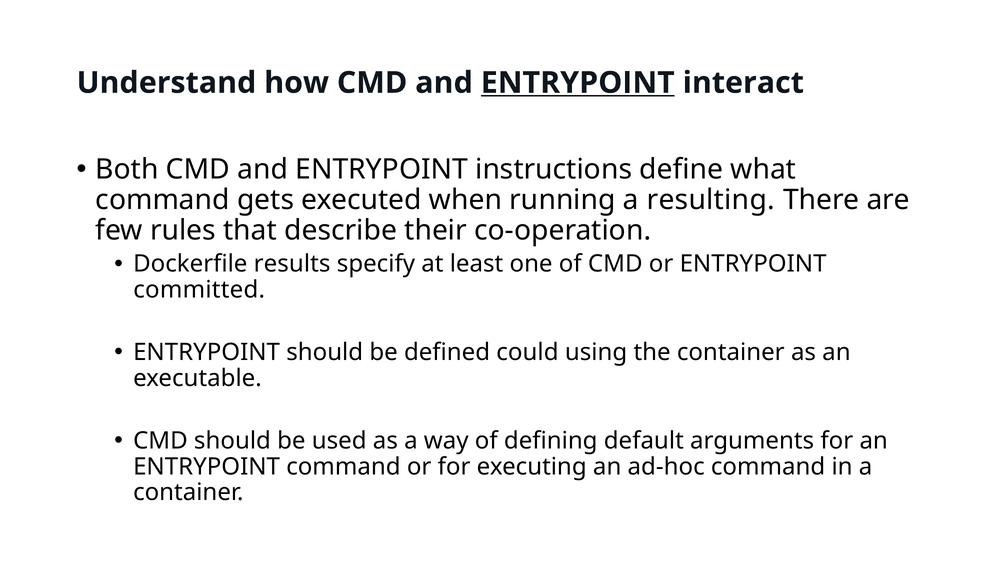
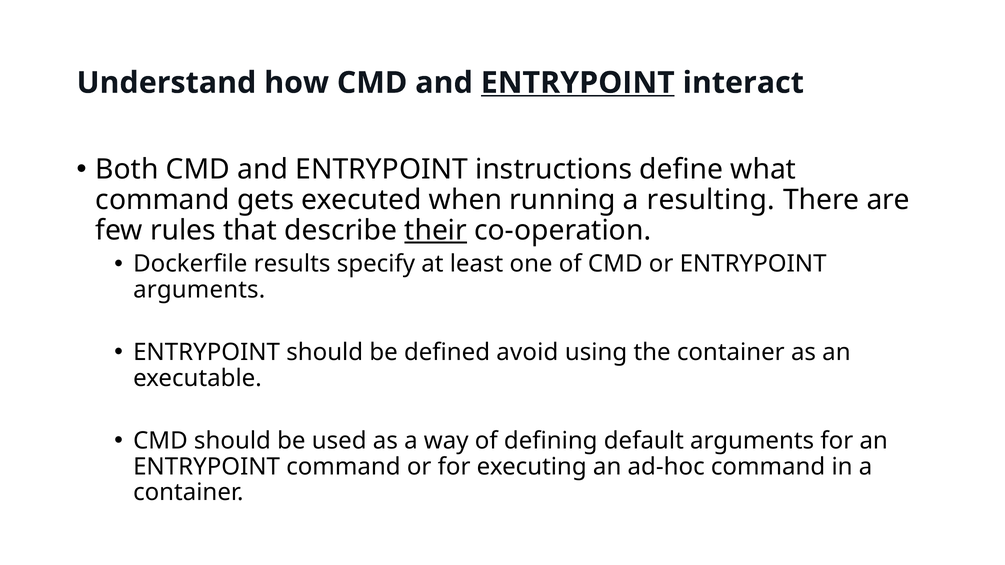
their underline: none -> present
committed at (199, 290): committed -> arguments
could: could -> avoid
